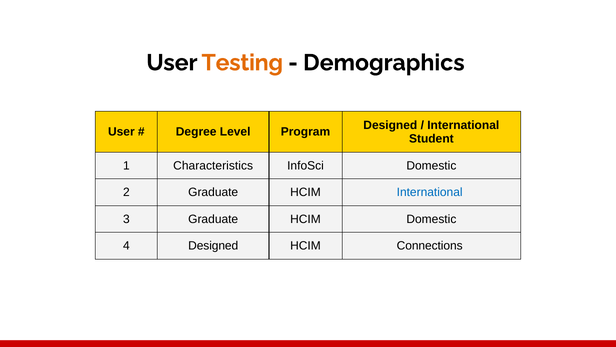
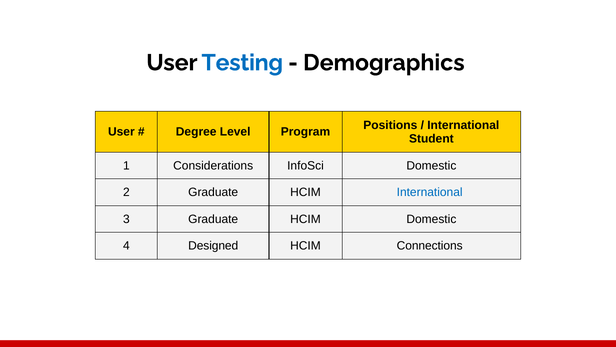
Testing colour: orange -> blue
Designed at (390, 125): Designed -> Positions
Characteristics: Characteristics -> Considerations
